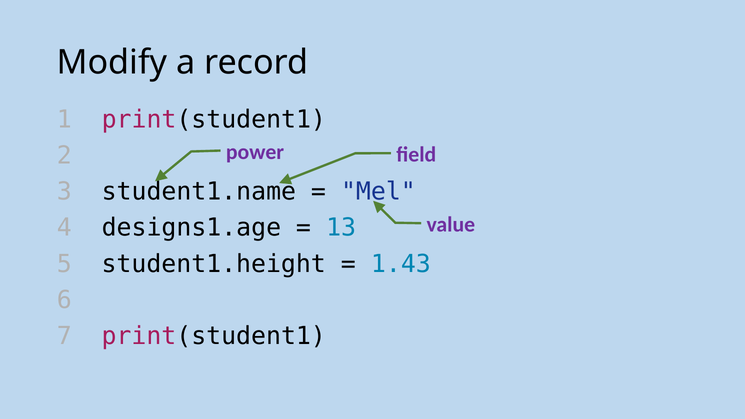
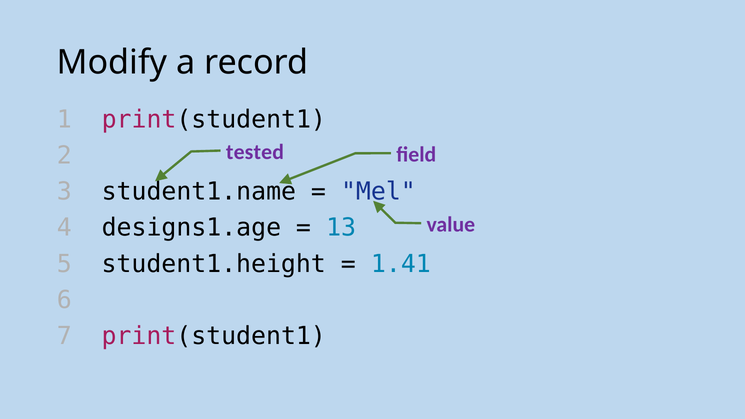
power: power -> tested
1.43: 1.43 -> 1.41
